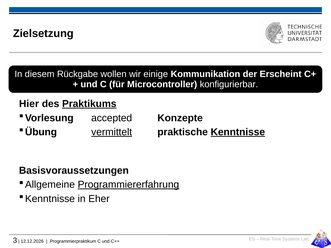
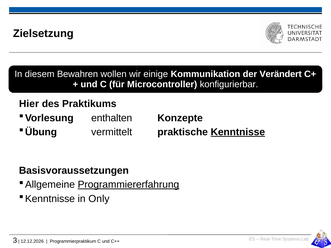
Rückgabe: Rückgabe -> Bewahren
Erscheint: Erscheint -> Verändert
Praktikums underline: present -> none
accepted: accepted -> enthalten
vermittelt underline: present -> none
Eher: Eher -> Only
